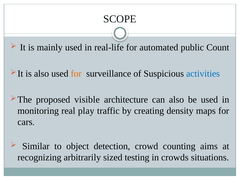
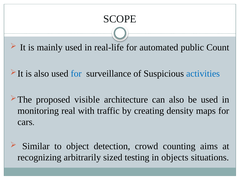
for at (76, 74) colour: orange -> blue
play: play -> with
crowds: crowds -> objects
